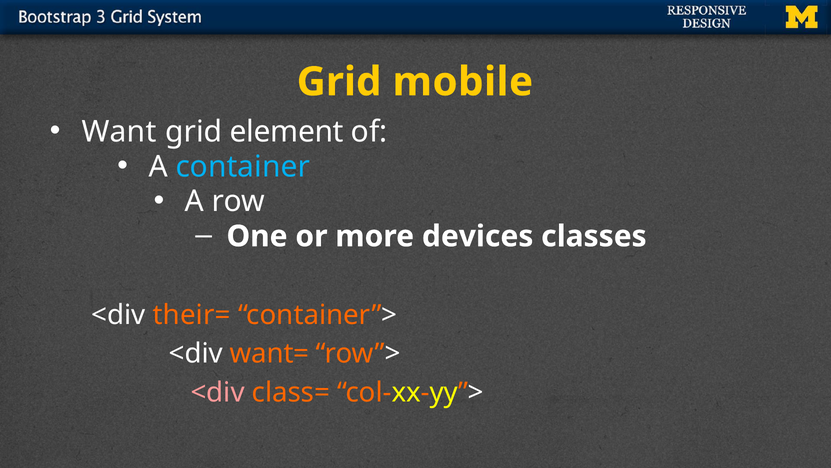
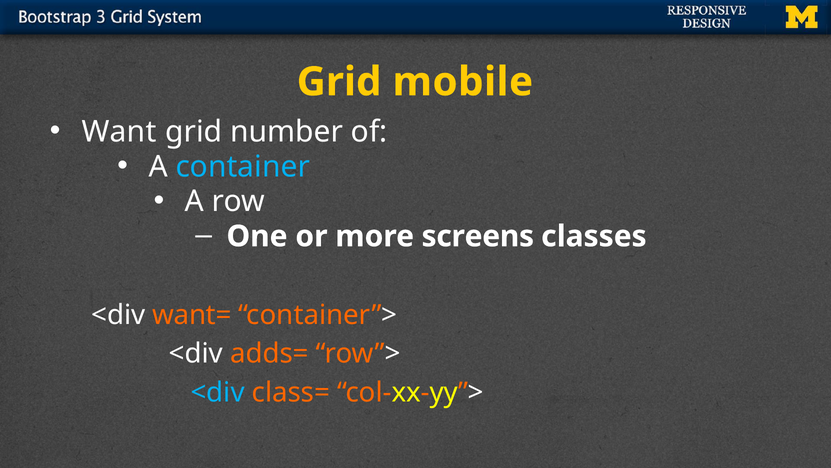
element: element -> number
devices: devices -> screens
their=: their= -> want=
want=: want= -> adds=
<div at (218, 392) colour: pink -> light blue
